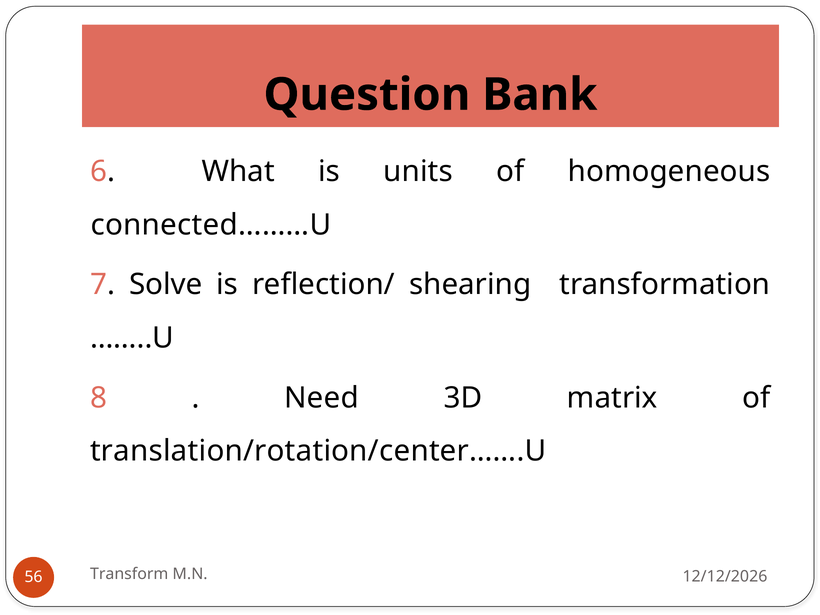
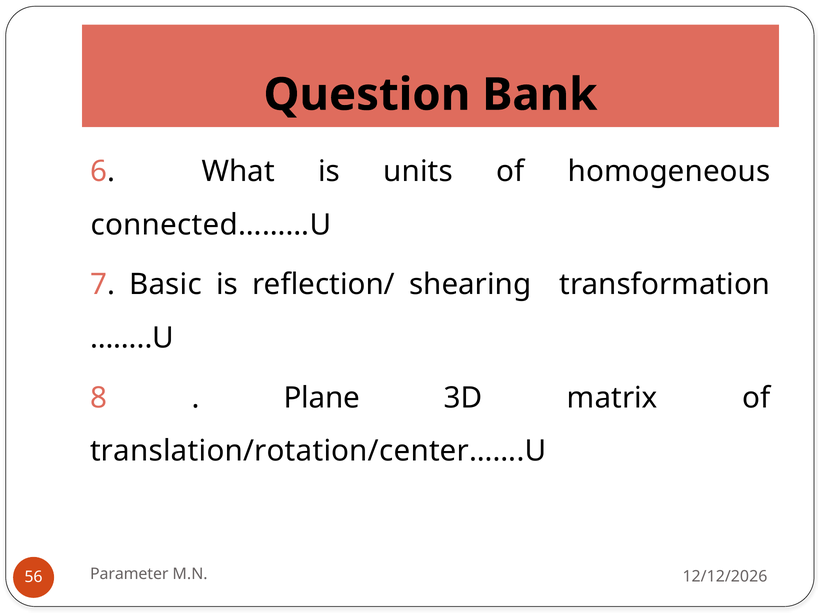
Solve: Solve -> Basic
Need: Need -> Plane
Transform: Transform -> Parameter
